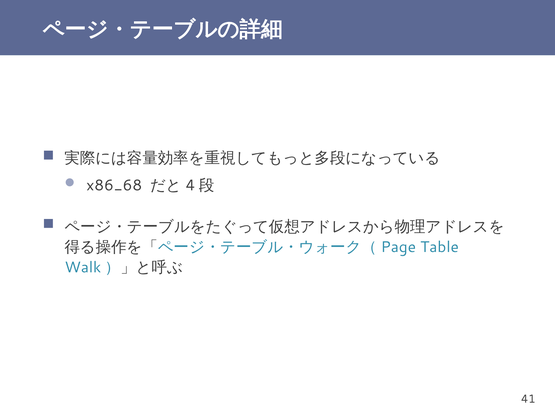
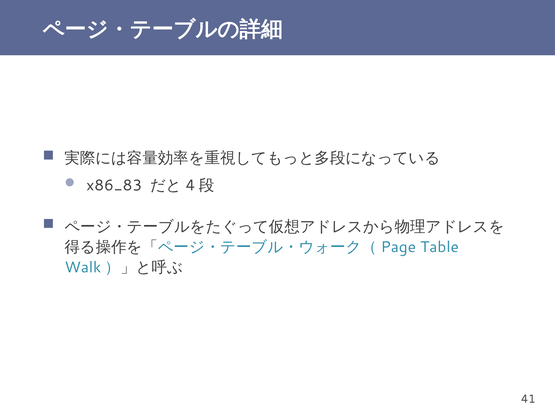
x86_68: x86_68 -> x86_83
